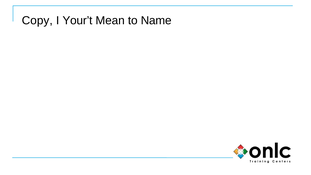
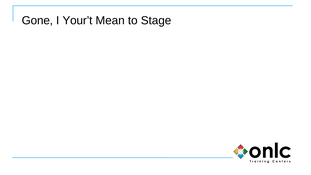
Copy: Copy -> Gone
Name: Name -> Stage
